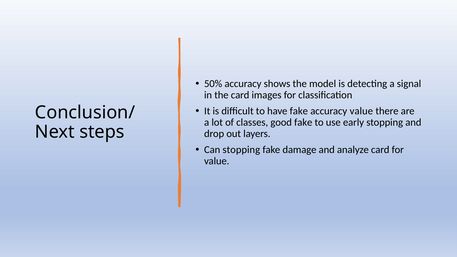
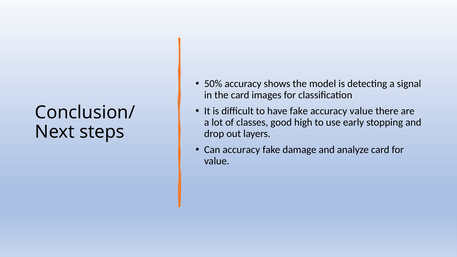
good fake: fake -> high
Can stopping: stopping -> accuracy
